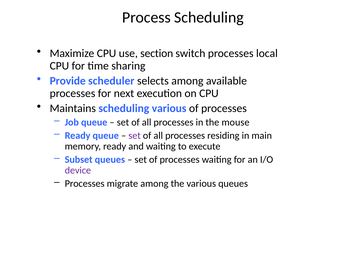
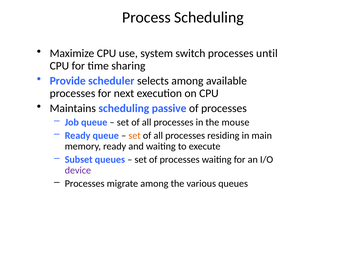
section: section -> system
local: local -> until
scheduling various: various -> passive
set at (135, 135) colour: purple -> orange
